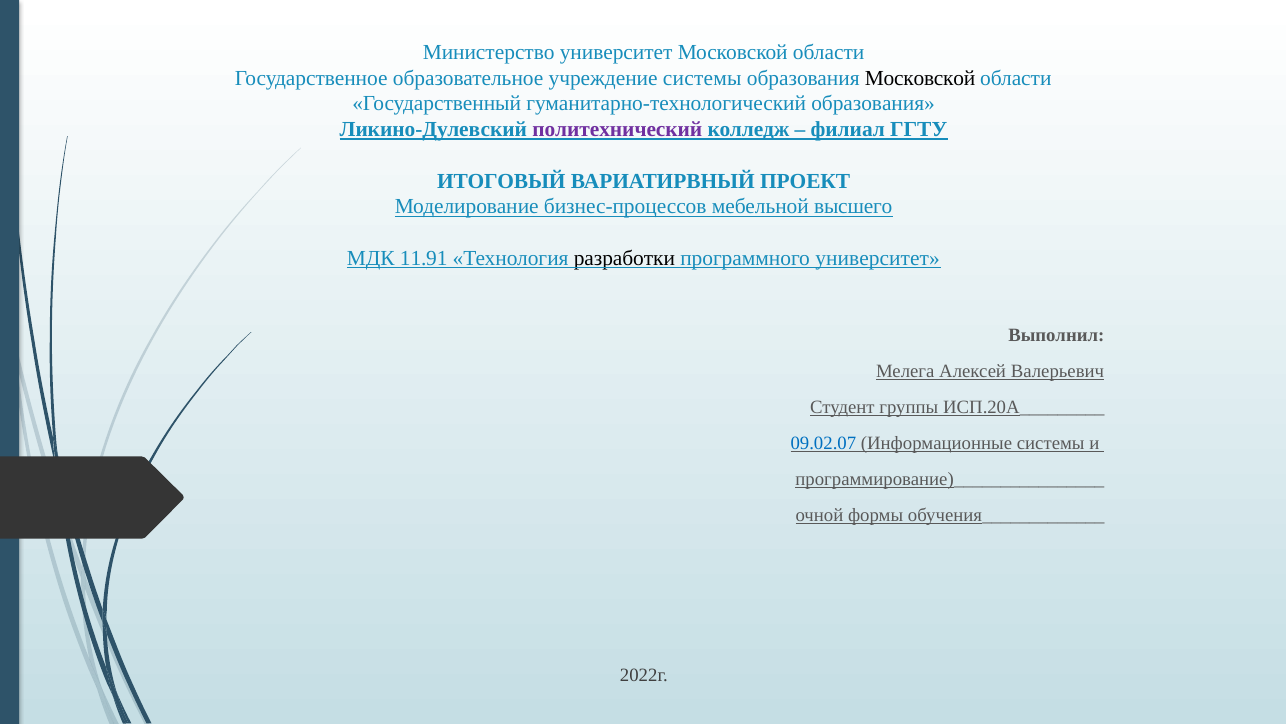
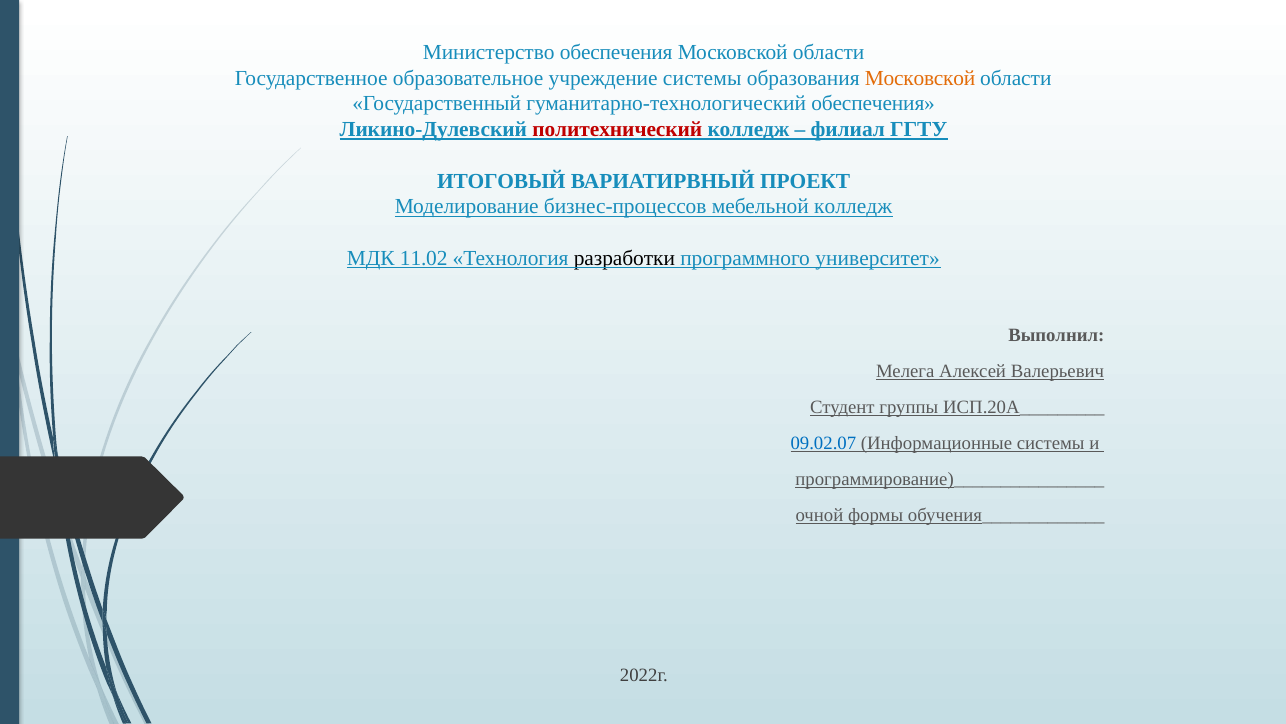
Министерство университет: университет -> обеспечения
Московской at (920, 78) colour: black -> orange
гуманитарно-технологический образования: образования -> обеспечения
политехнический colour: purple -> red
мебельной высшего: высшего -> колледж
11.91: 11.91 -> 11.02
